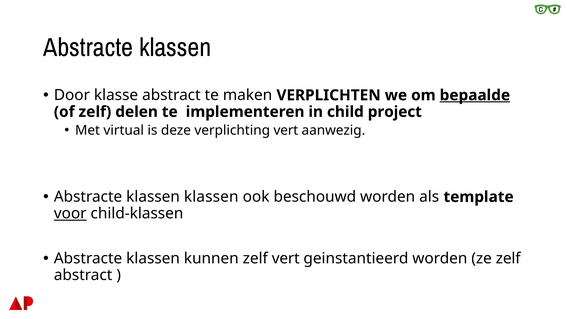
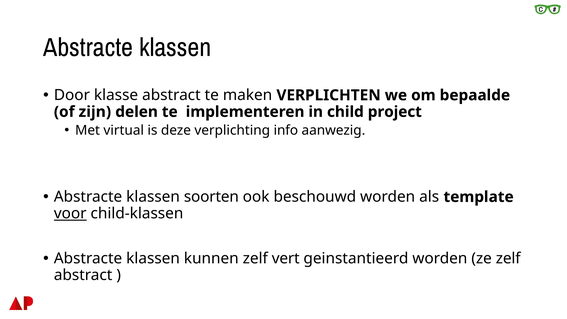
bepaalde underline: present -> none
of zelf: zelf -> zijn
verplichting vert: vert -> info
klassen klassen: klassen -> soorten
